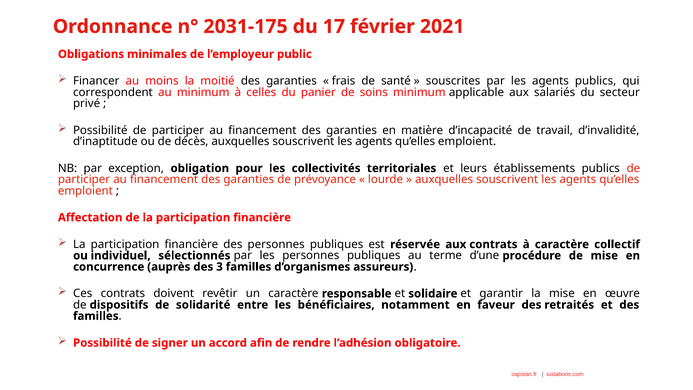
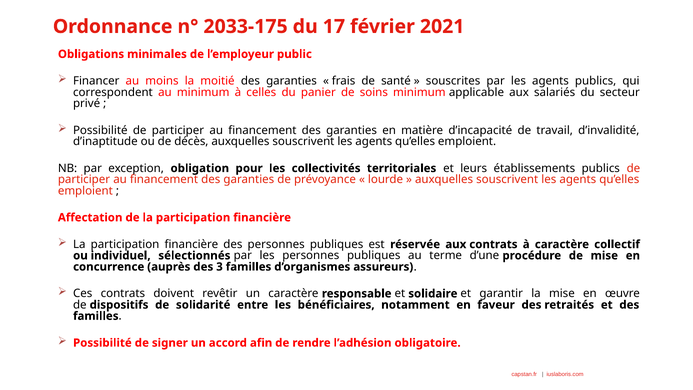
2031-175: 2031-175 -> 2033-175
